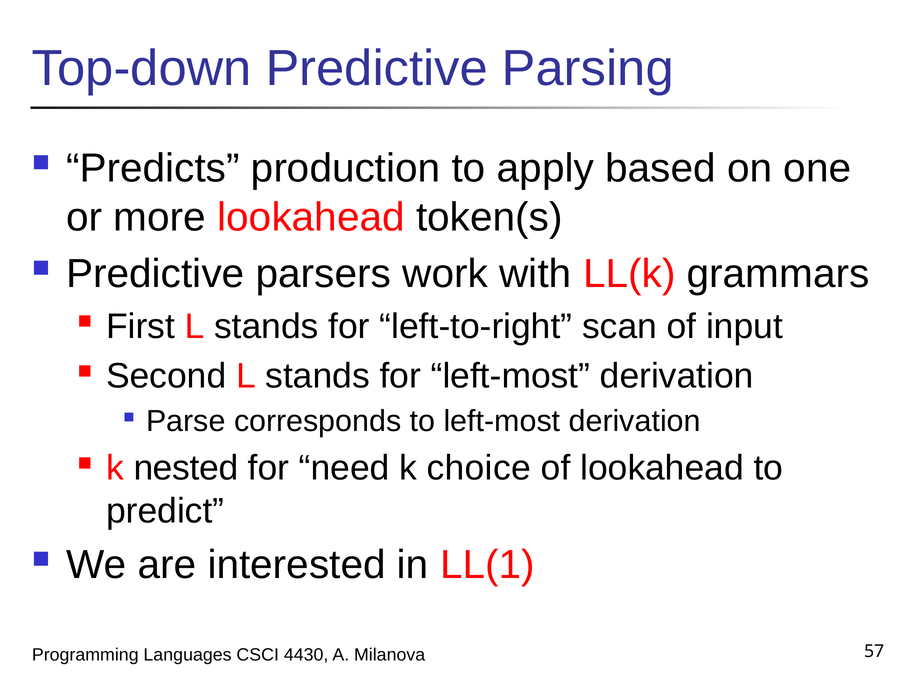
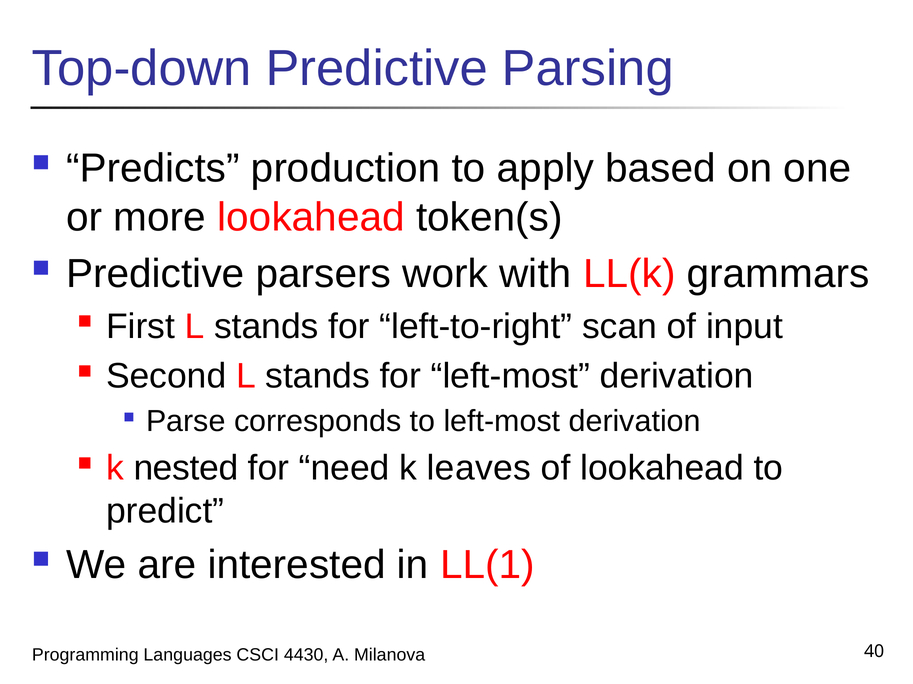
choice: choice -> leaves
57: 57 -> 40
